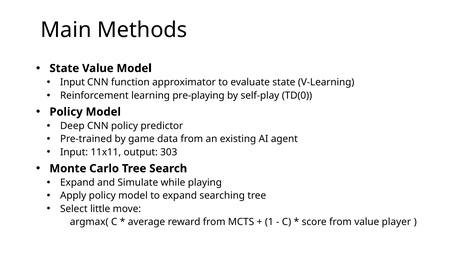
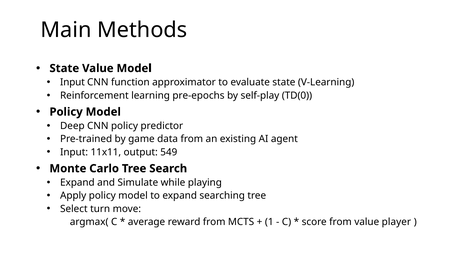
pre-playing: pre-playing -> pre-epochs
303: 303 -> 549
little: little -> turn
